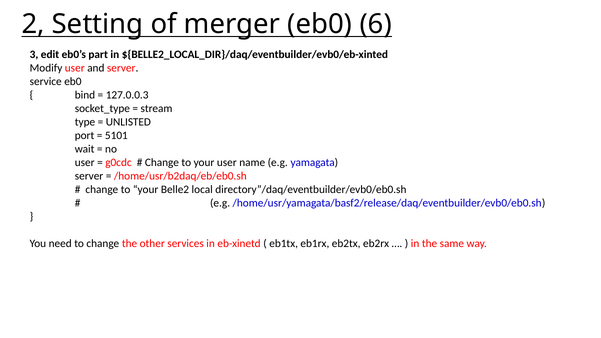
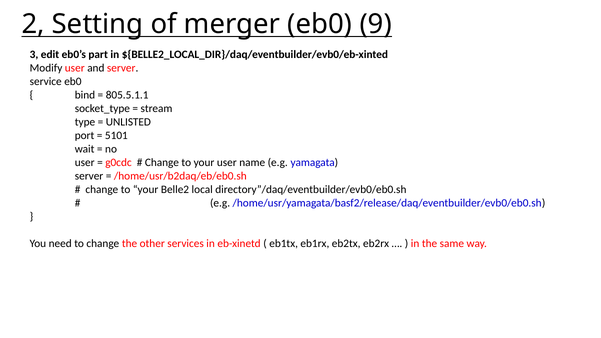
6: 6 -> 9
127.0.0.3: 127.0.0.3 -> 805.5.1.1
